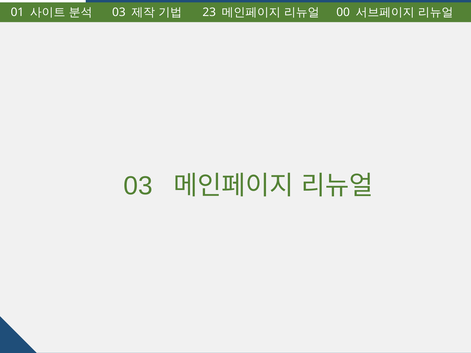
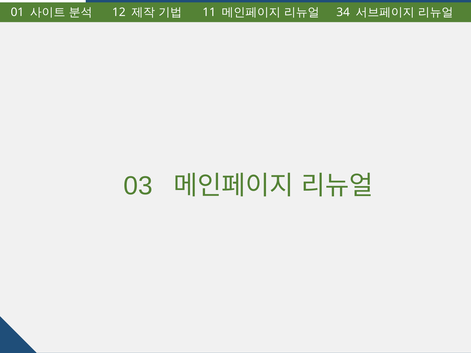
03 at (119, 12): 03 -> 12
23: 23 -> 11
00: 00 -> 34
